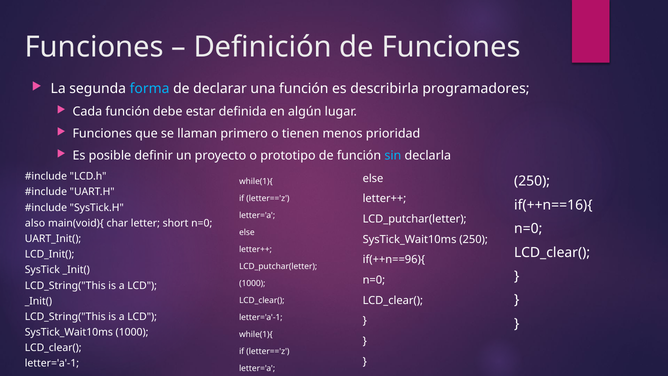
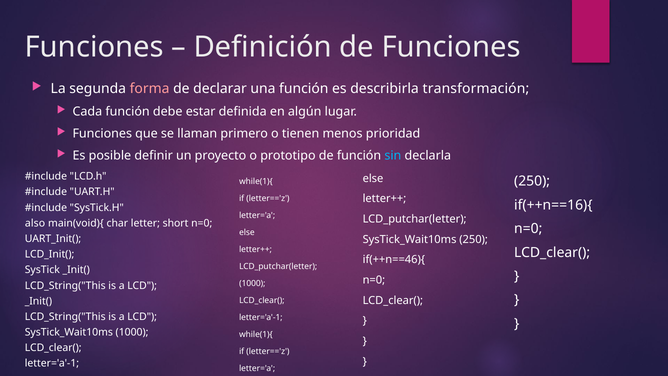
forma colour: light blue -> pink
programadores: programadores -> transformación
if(++n==96){: if(++n==96){ -> if(++n==46){
